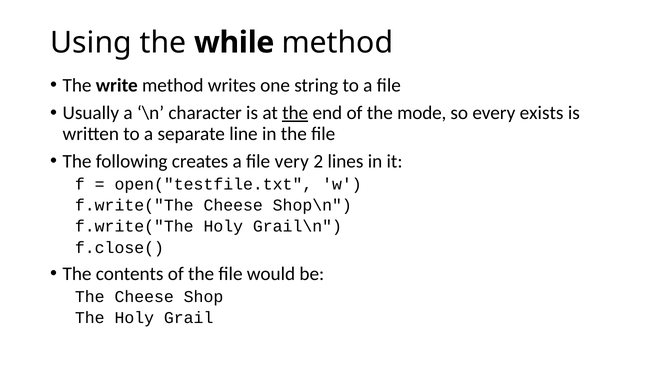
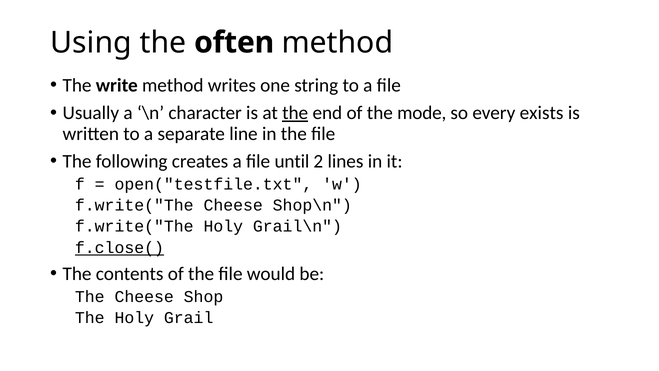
while: while -> often
very: very -> until
f.close( underline: none -> present
